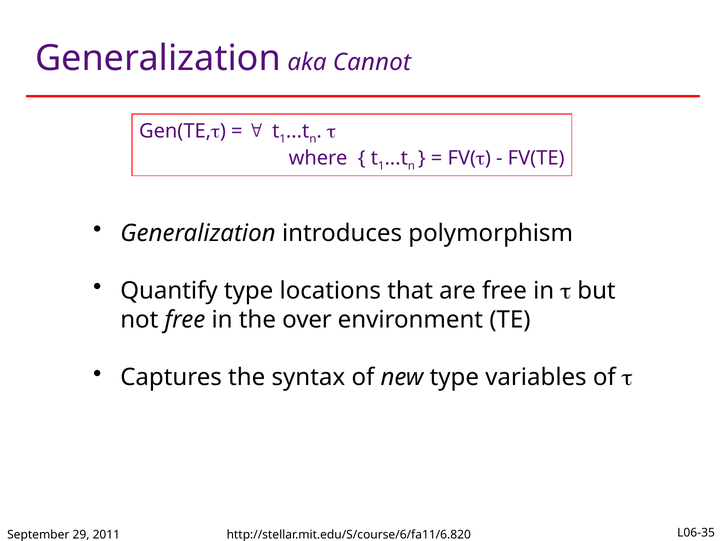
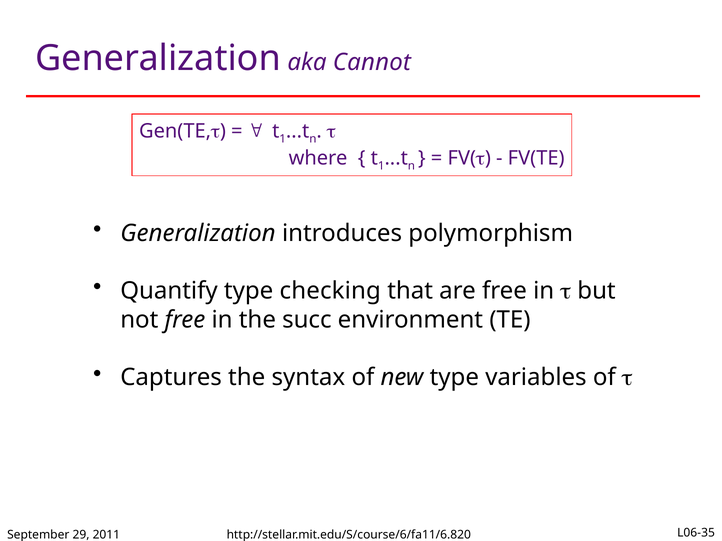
locations: locations -> checking
over: over -> succ
